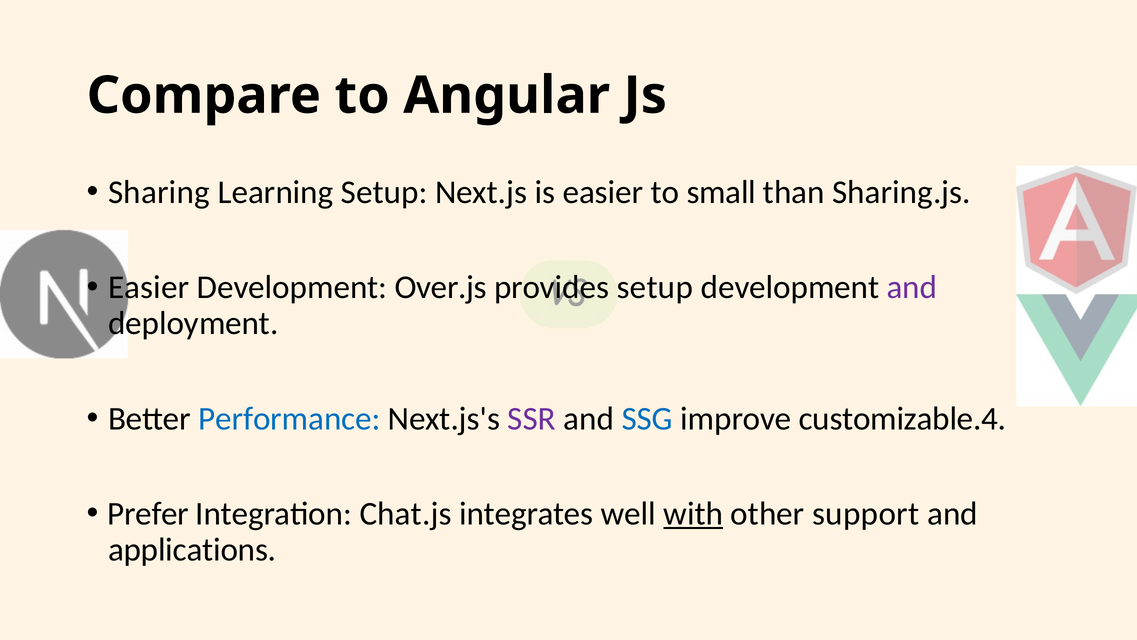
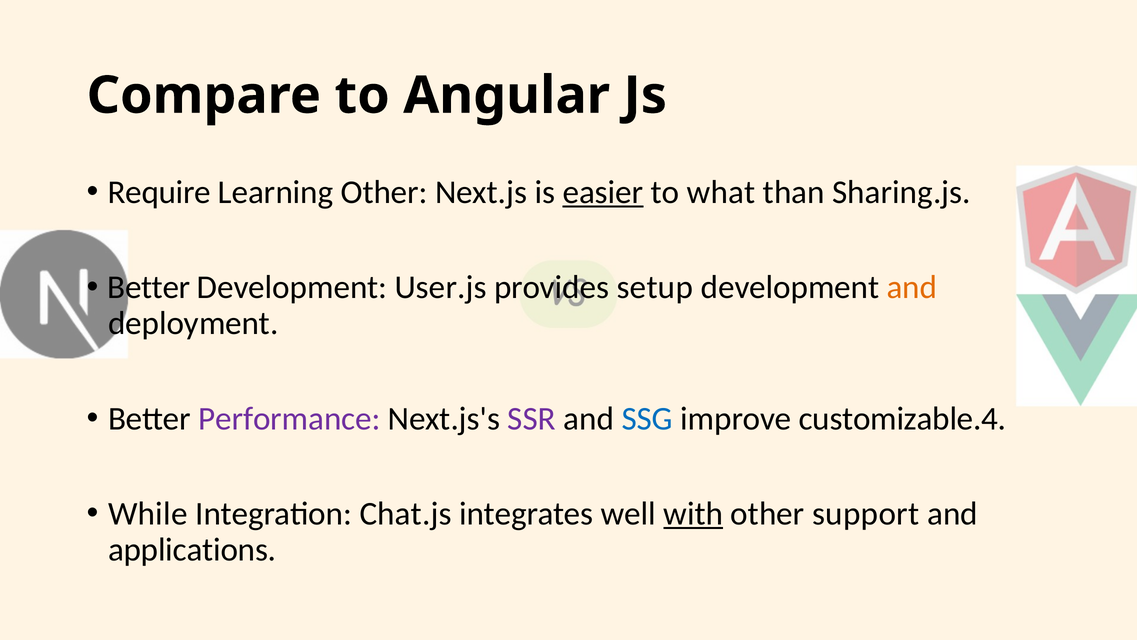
Sharing: Sharing -> Require
Learning Setup: Setup -> Other
easier at (603, 192) underline: none -> present
small: small -> what
Easier at (149, 287): Easier -> Better
Over.js: Over.js -> User.js
and at (912, 287) colour: purple -> orange
Performance colour: blue -> purple
Prefer: Prefer -> While
